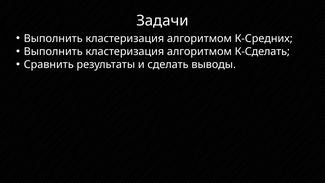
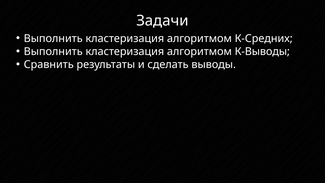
К-Сделать: К-Сделать -> К-Выводы
